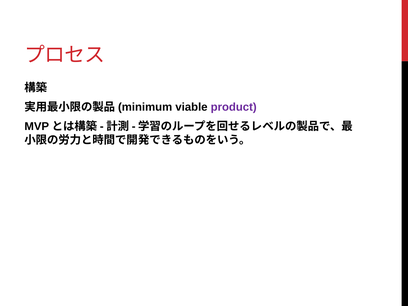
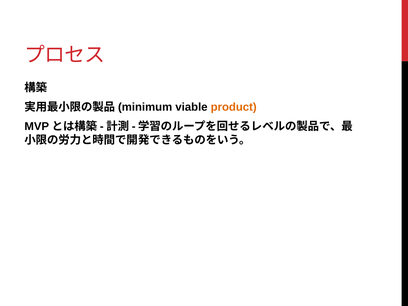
product colour: purple -> orange
